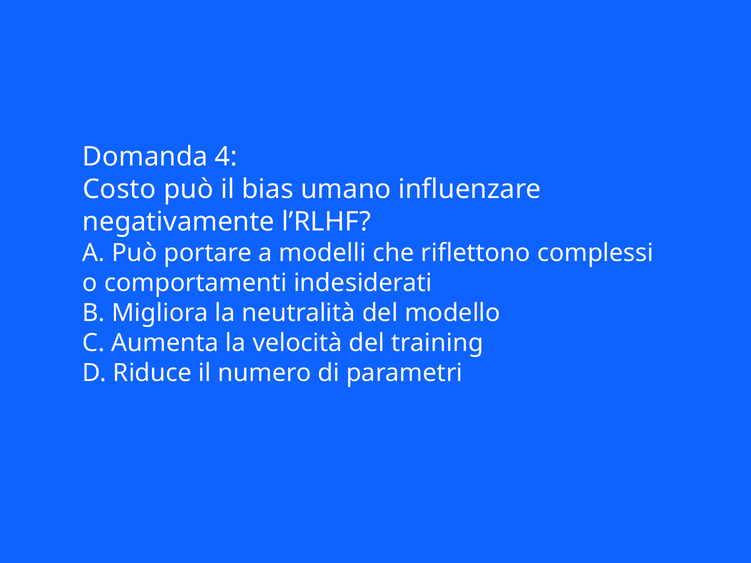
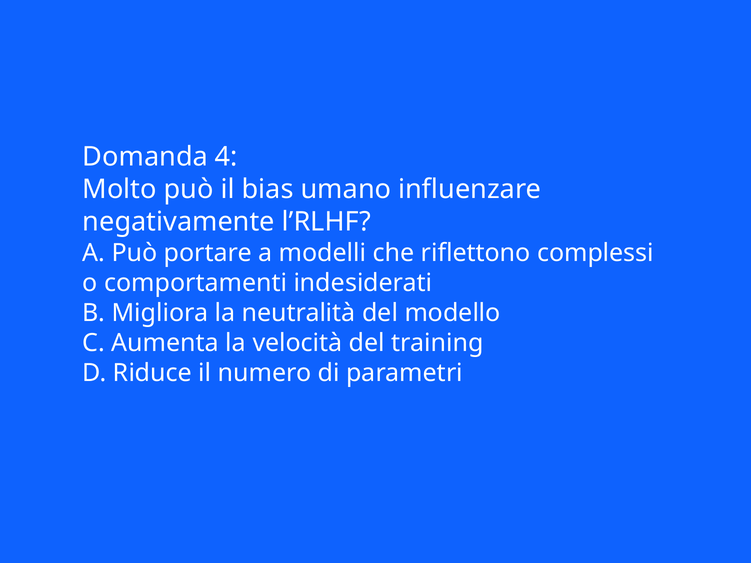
Costo: Costo -> Molto
